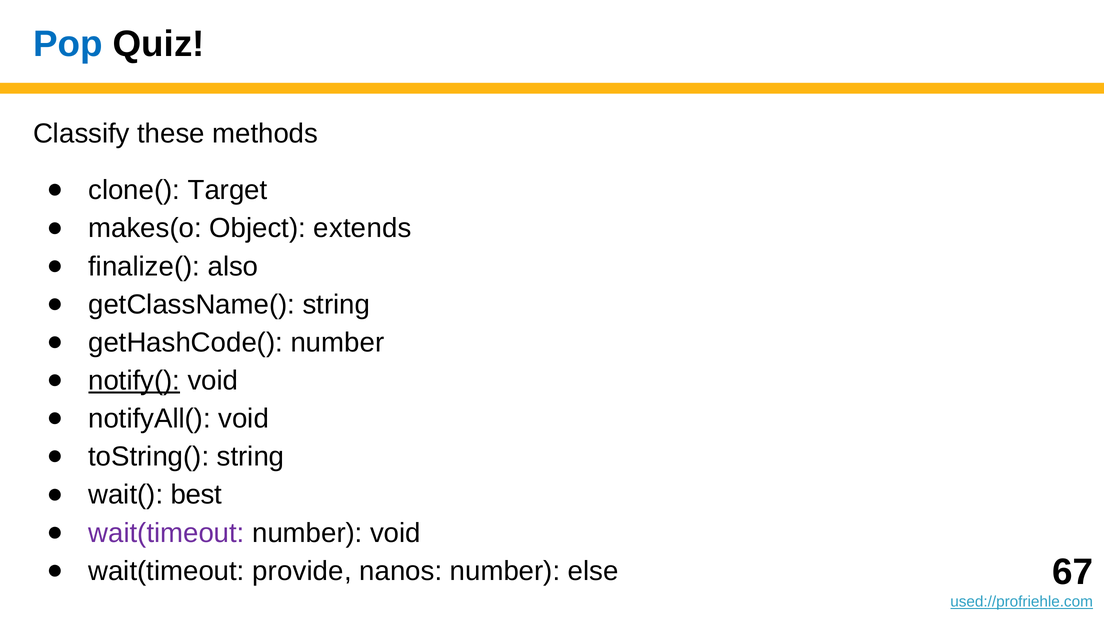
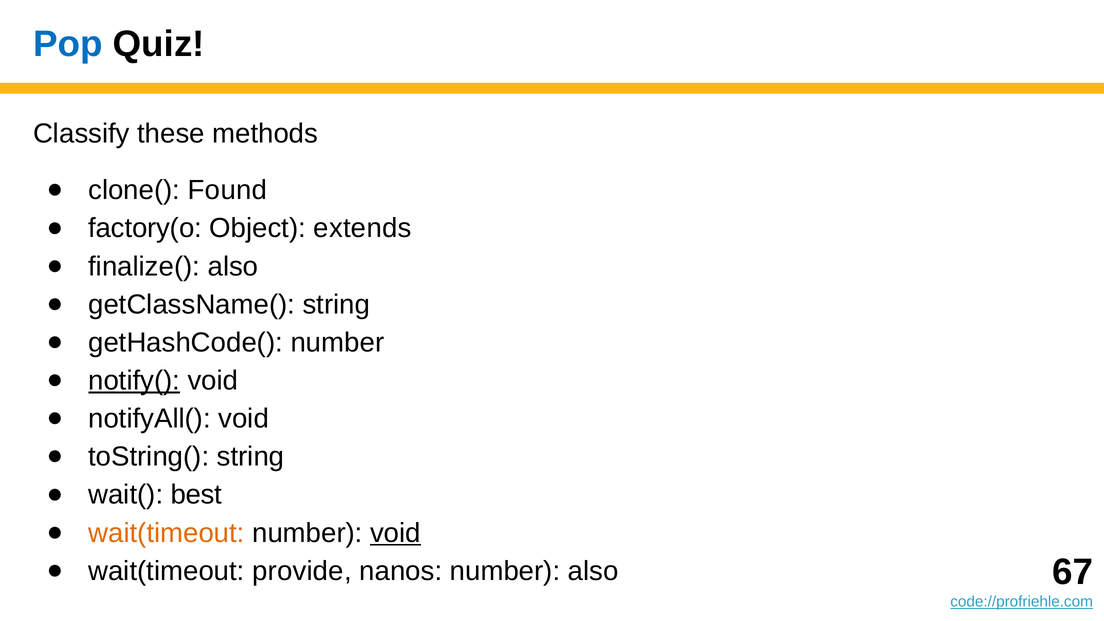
Target: Target -> Found
makes(o: makes(o -> factory(o
wait(timeout at (166, 533) colour: purple -> orange
void at (395, 533) underline: none -> present
number else: else -> also
used://profriehle.com: used://profriehle.com -> code://profriehle.com
